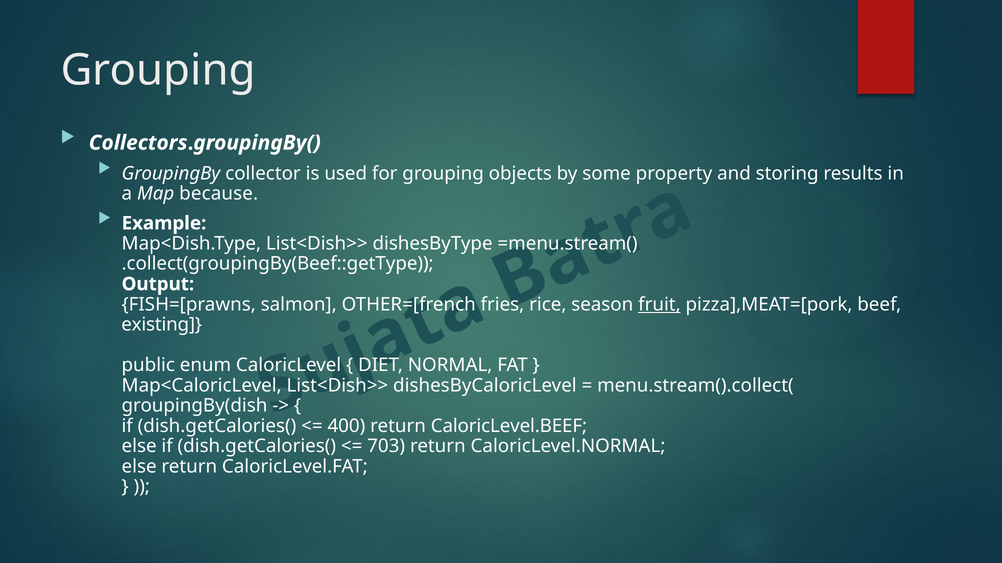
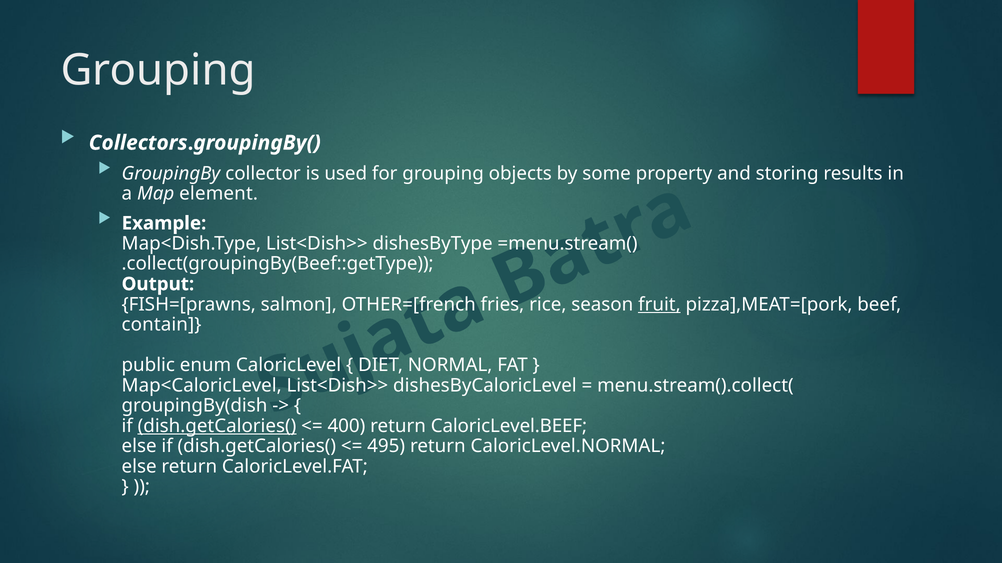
because: because -> element
existing: existing -> contain
dish.getCalories( at (217, 426) underline: none -> present
703: 703 -> 495
